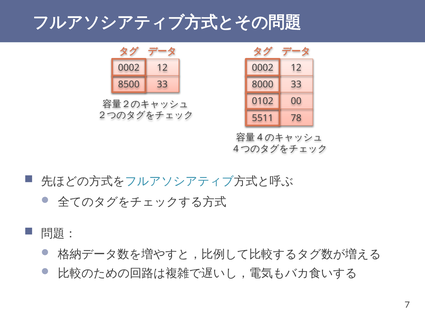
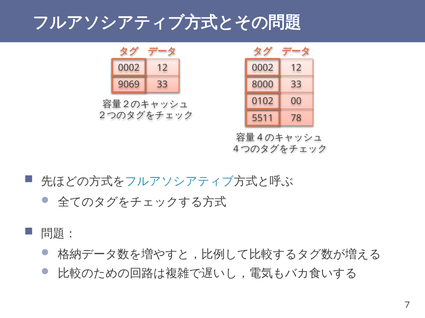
8500: 8500 -> 9069
